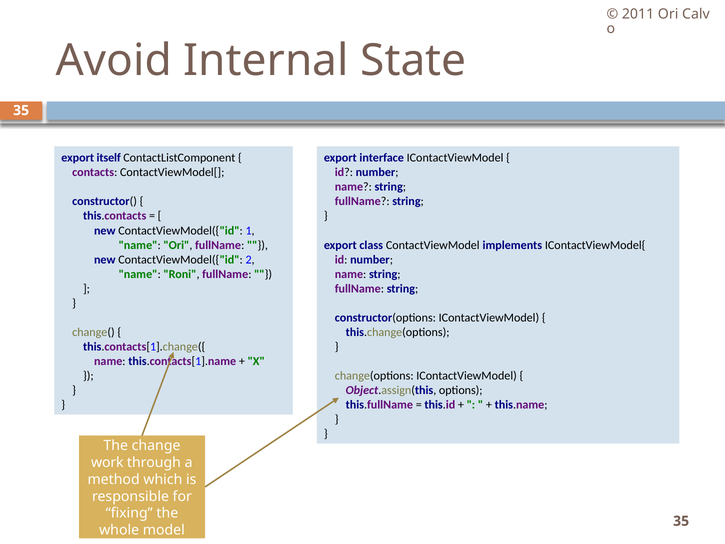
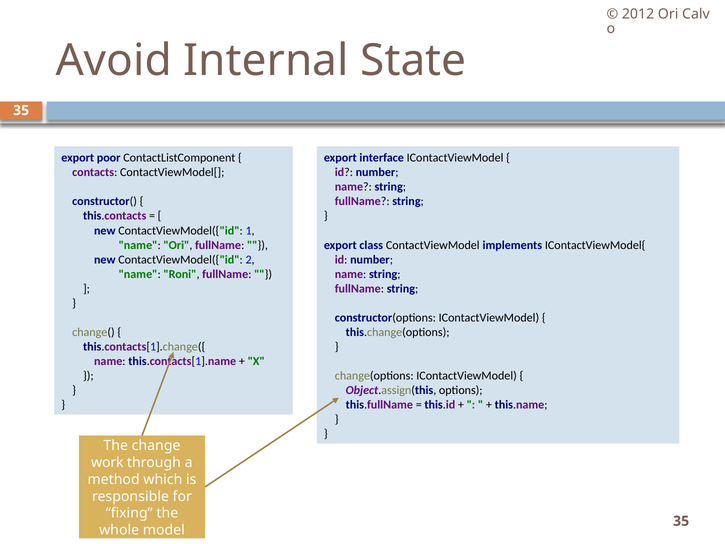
2011: 2011 -> 2012
itself: itself -> poor
